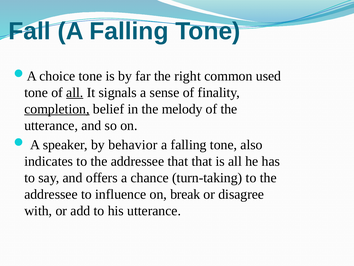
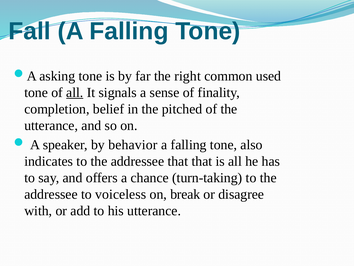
choice: choice -> asking
completion underline: present -> none
melody: melody -> pitched
influence: influence -> voiceless
